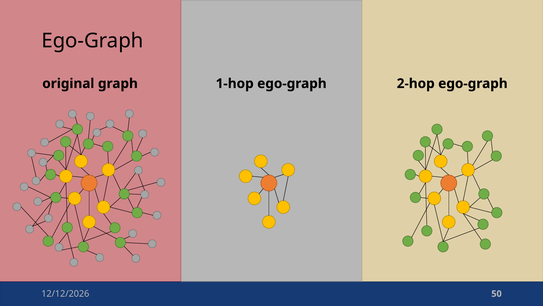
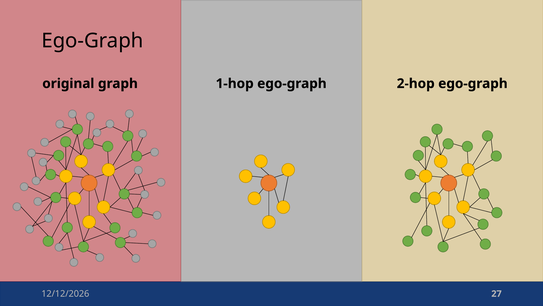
50: 50 -> 27
